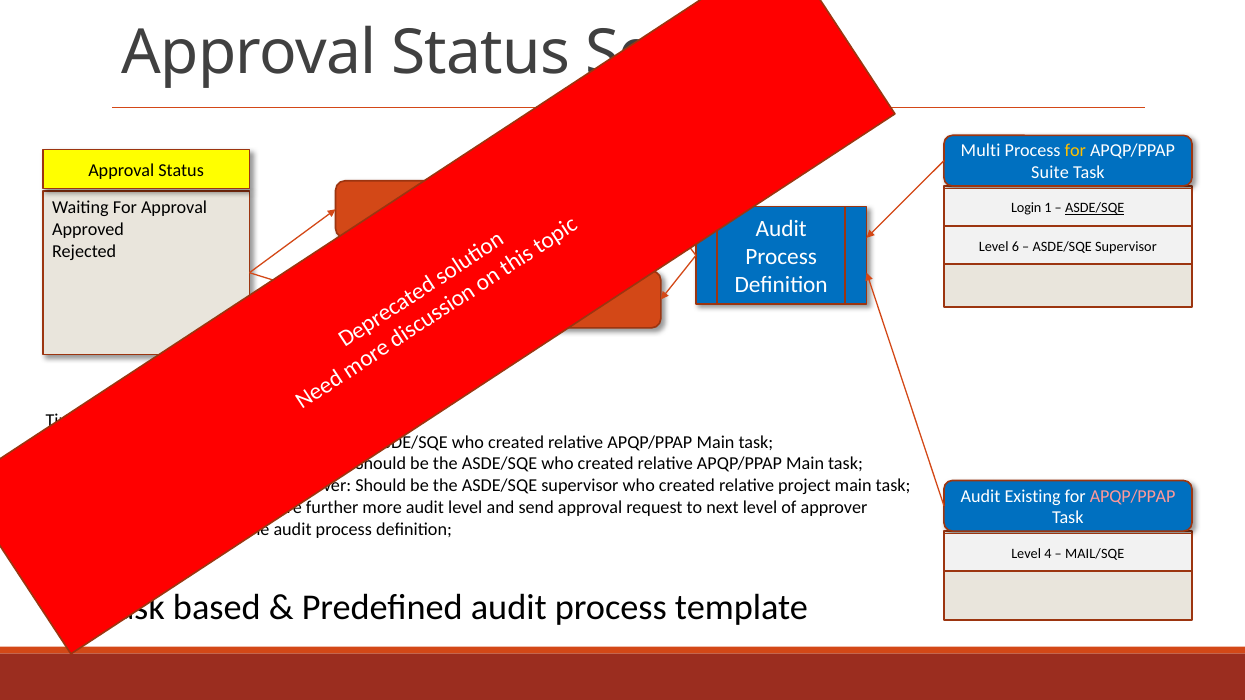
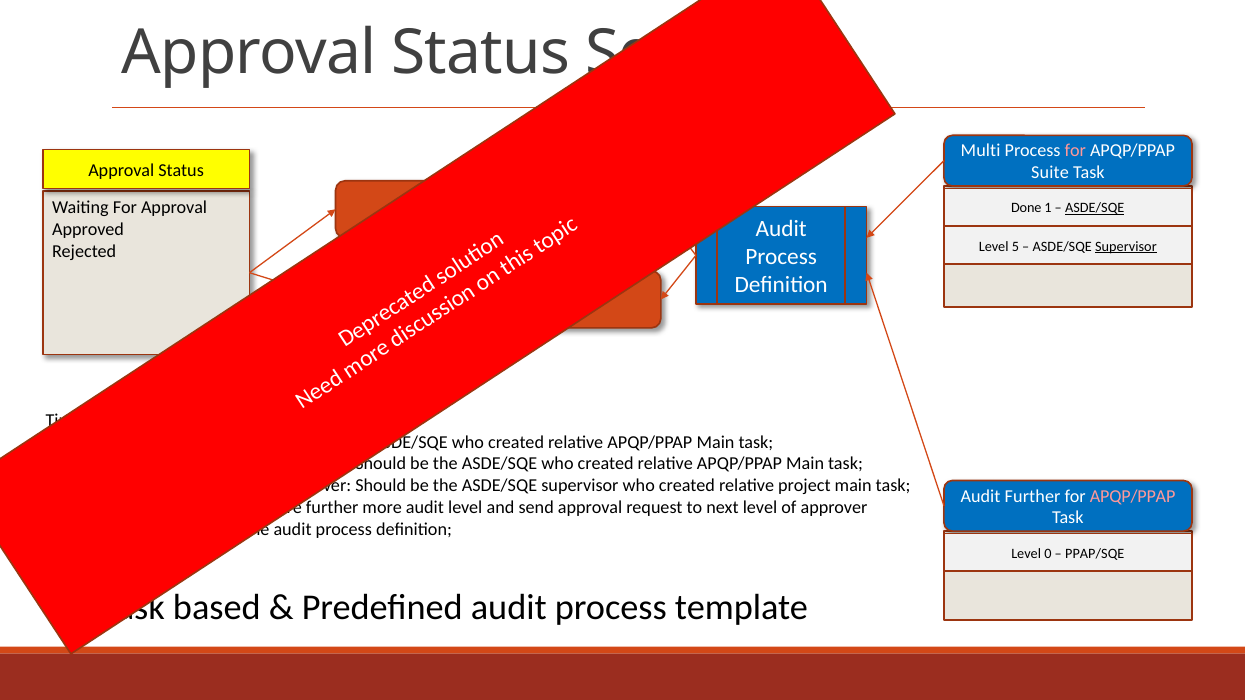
for at (1075, 151) colour: yellow -> pink
Login: Login -> Done
6: 6 -> 5
Supervisor at (1126, 246) underline: none -> present
Audit Existing: Existing -> Further
Level 4: 4 -> 0
MAIL/SQE: MAIL/SQE -> PPAP/SQE
